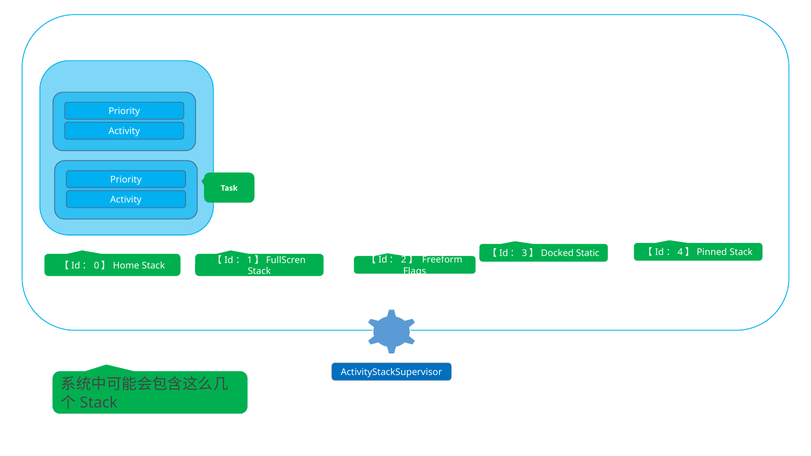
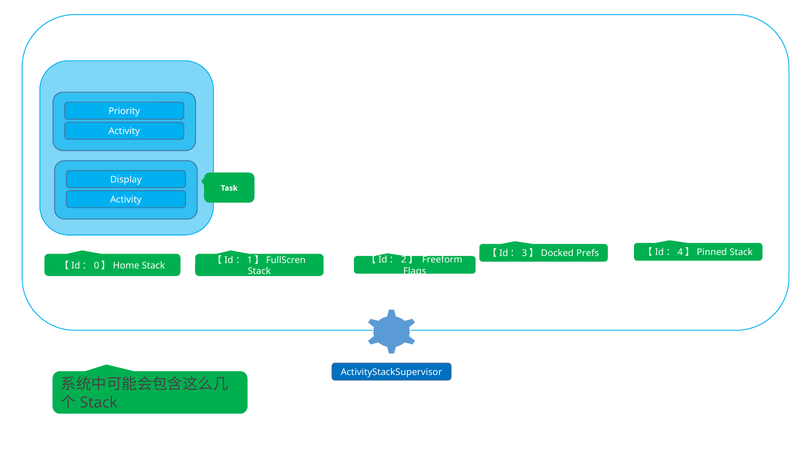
Priority at (126, 180): Priority -> Display
Static: Static -> Prefs
